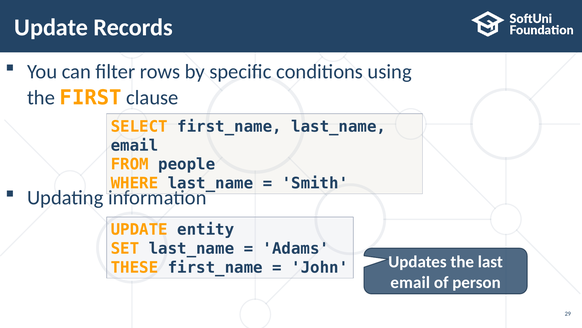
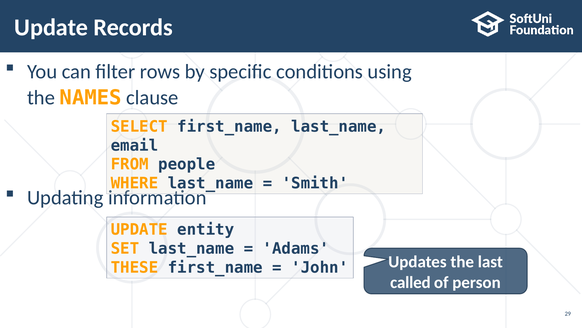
FIRST: FIRST -> NAMES
email at (410, 282): email -> called
